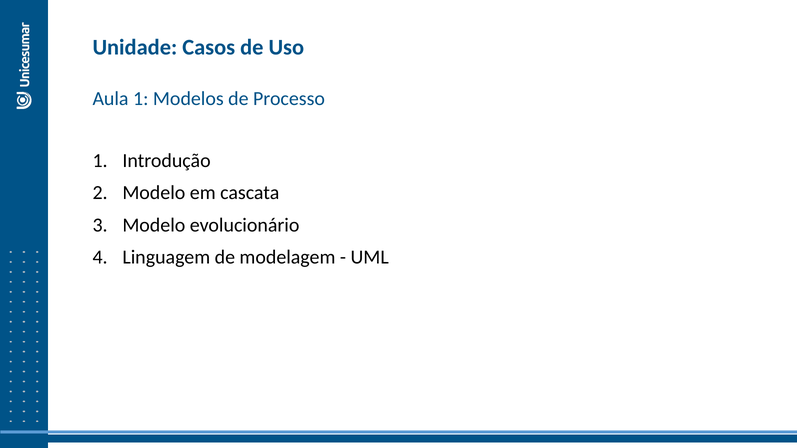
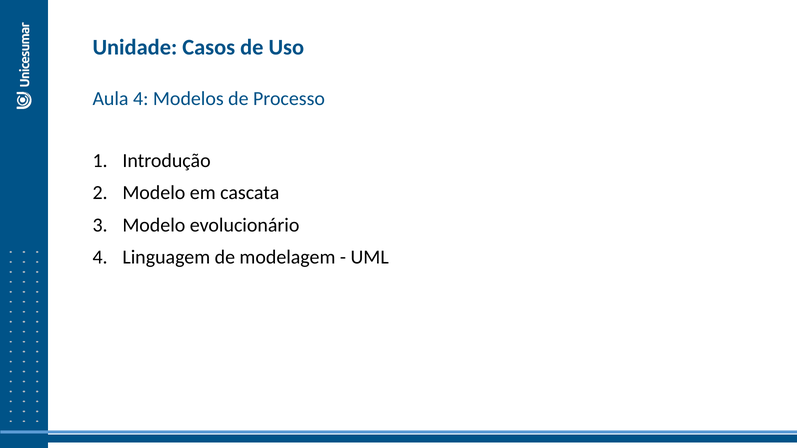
Aula 1: 1 -> 4
